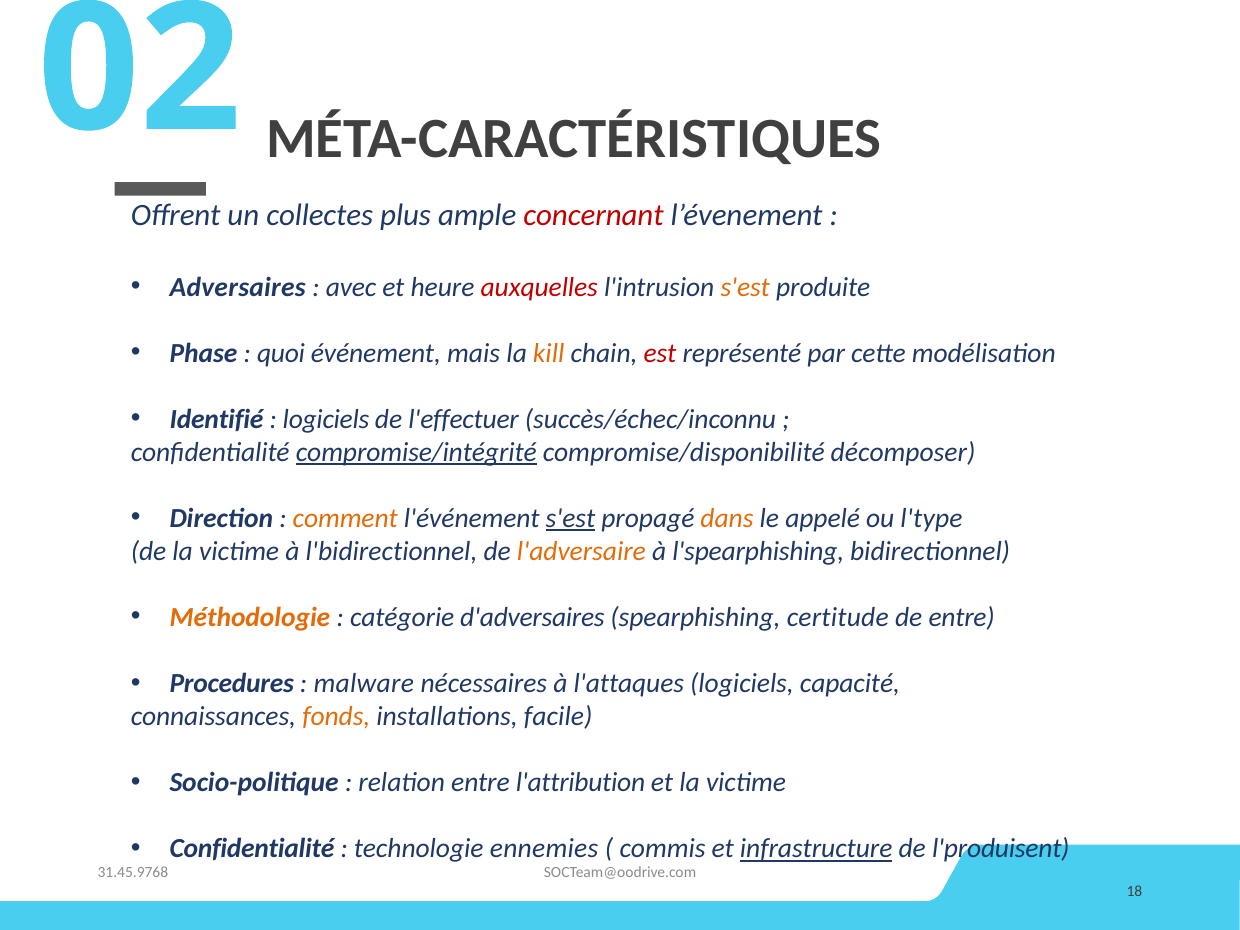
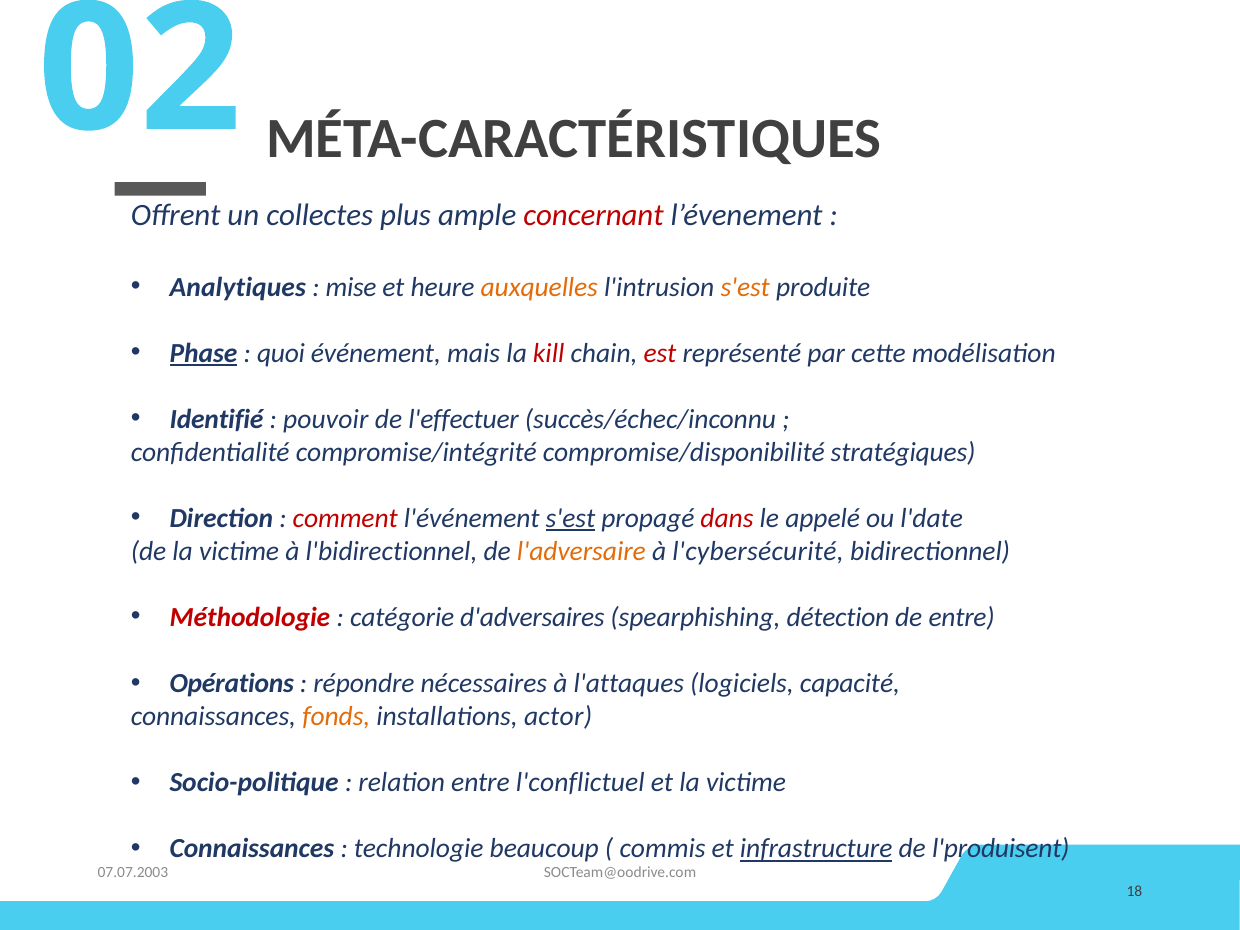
Adversaires: Adversaires -> Analytiques
avec: avec -> mise
auxquelles colour: red -> orange
Phase underline: none -> present
kill colour: orange -> red
logiciels at (326, 419): logiciels -> pouvoir
compromise/intégrité underline: present -> none
décomposer: décomposer -> stratégiques
comment colour: orange -> red
dans colour: orange -> red
l'type: l'type -> l'date
l'spearphishing: l'spearphishing -> l'cybersécurité
Méthodologie colour: orange -> red
certitude: certitude -> détection
Procedures: Procedures -> Opérations
malware: malware -> répondre
facile: facile -> actor
l'attribution: l'attribution -> l'conflictuel
Confidentialité at (252, 849): Confidentialité -> Connaissances
ennemies: ennemies -> beaucoup
31.45.9768: 31.45.9768 -> 07.07.2003
